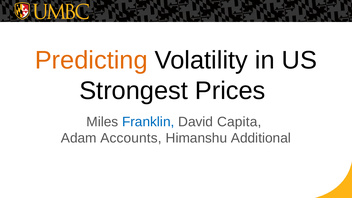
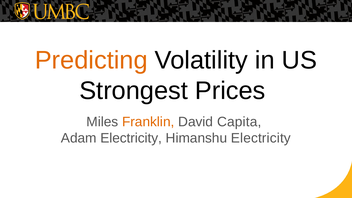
Franklin colour: blue -> orange
Adam Accounts: Accounts -> Electricity
Himanshu Additional: Additional -> Electricity
